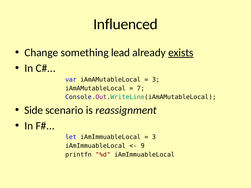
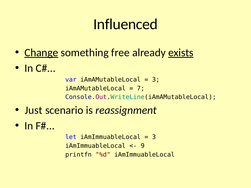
Change underline: none -> present
lead: lead -> free
Side: Side -> Just
